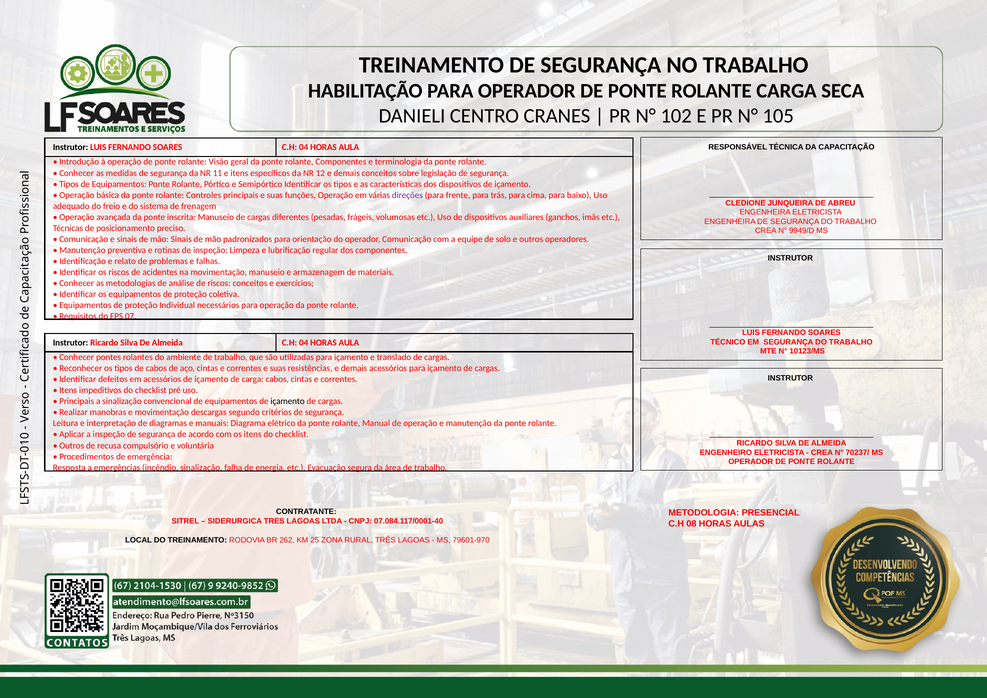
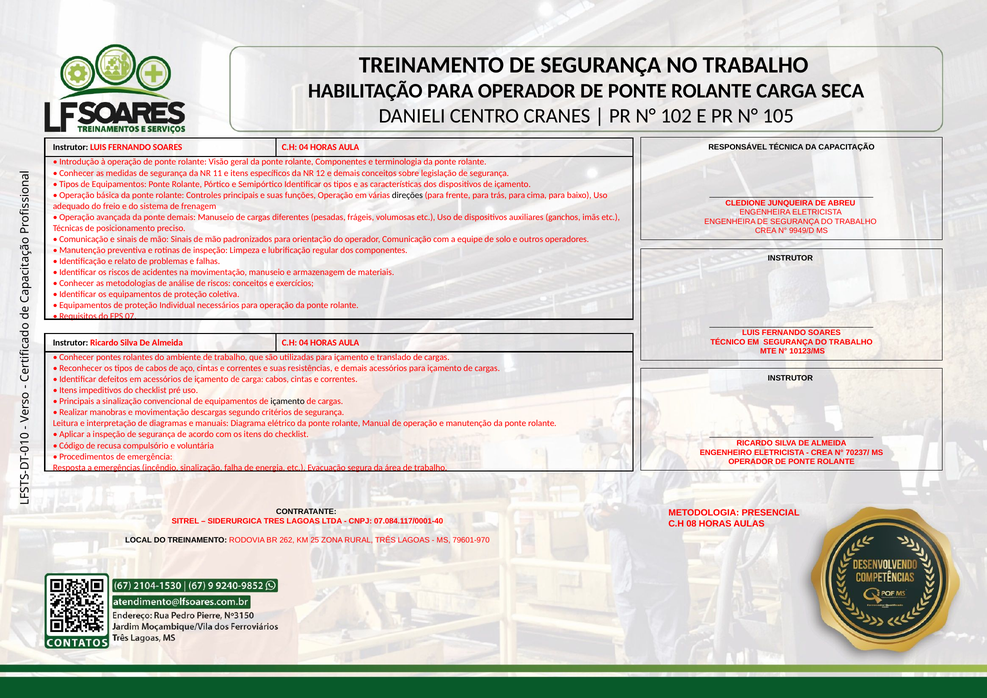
direções colour: purple -> black
ponte inscrita: inscrita -> demais
Outros at (72, 445): Outros -> Código
